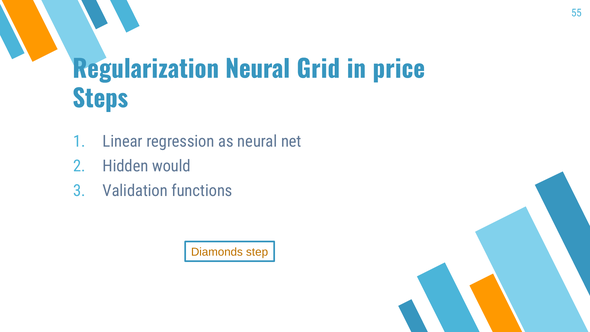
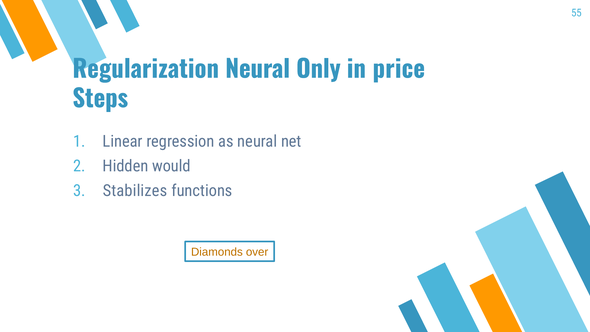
Grid: Grid -> Only
Validation: Validation -> Stabilizes
step: step -> over
